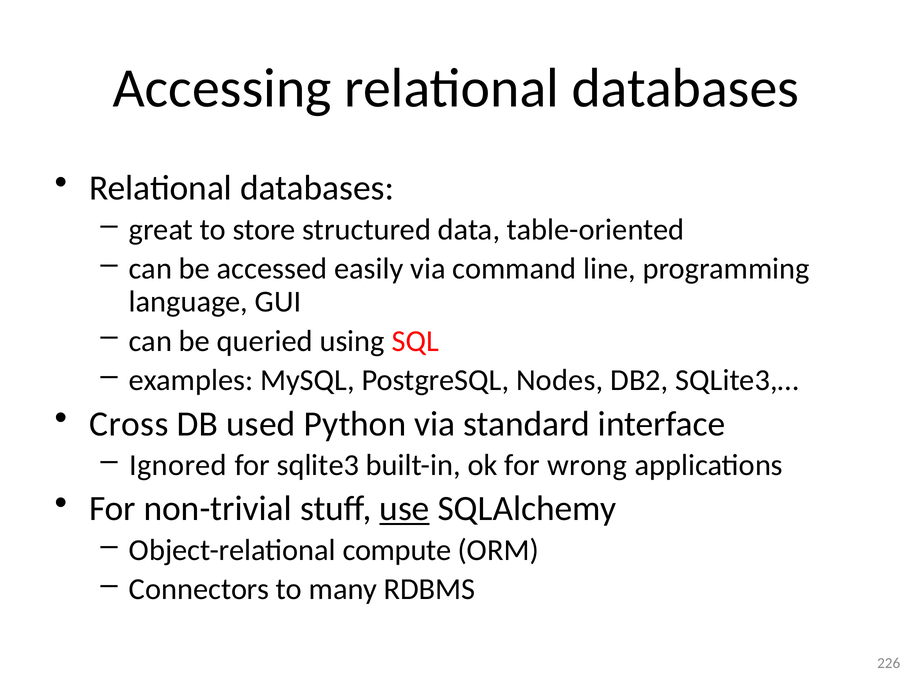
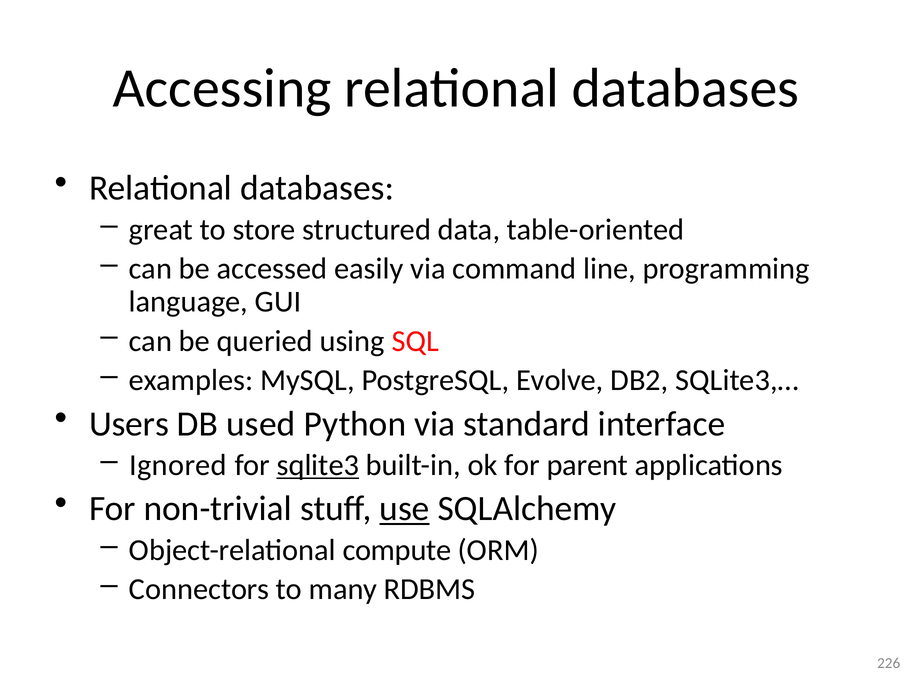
Nodes: Nodes -> Evolve
Cross: Cross -> Users
sqlite3 underline: none -> present
wrong: wrong -> parent
